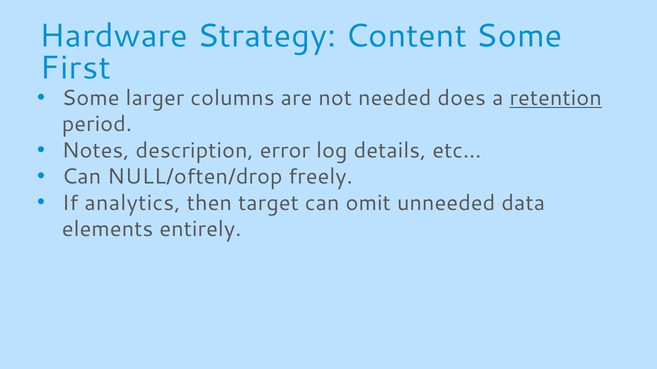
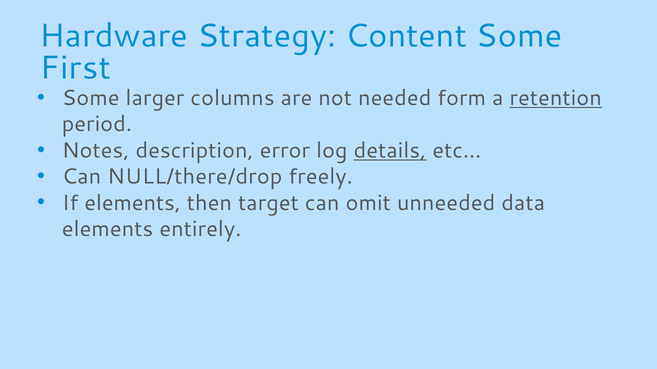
does: does -> form
details underline: none -> present
NULL/often/drop: NULL/often/drop -> NULL/there/drop
If analytics: analytics -> elements
